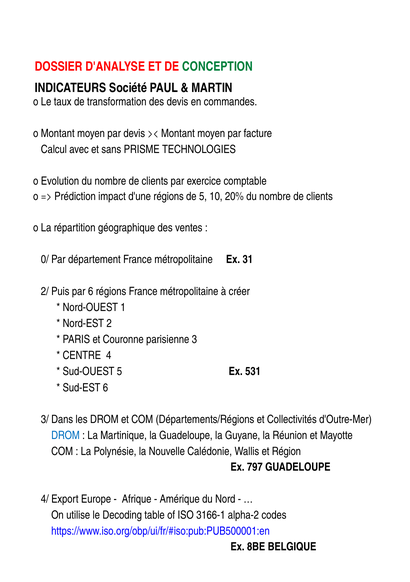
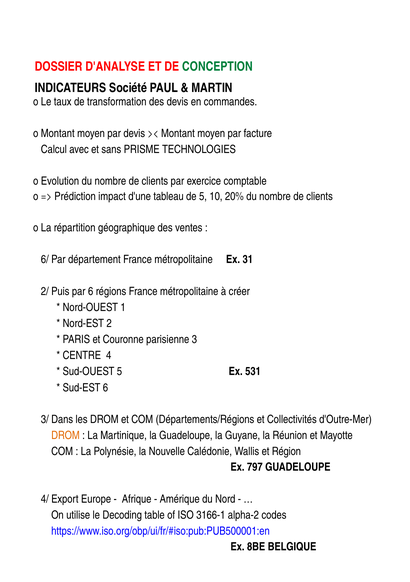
d'une régions: régions -> tableau
0/: 0/ -> 6/
DROM at (66, 435) colour: blue -> orange
